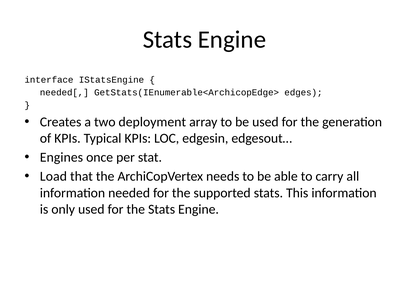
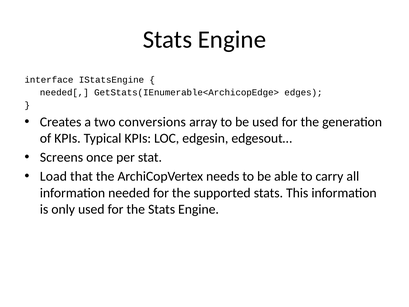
deployment: deployment -> conversions
Engines: Engines -> Screens
